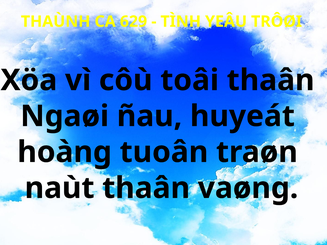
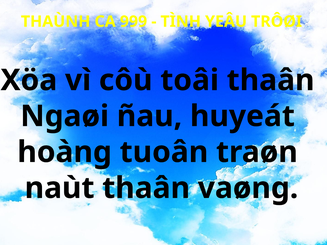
629: 629 -> 999
